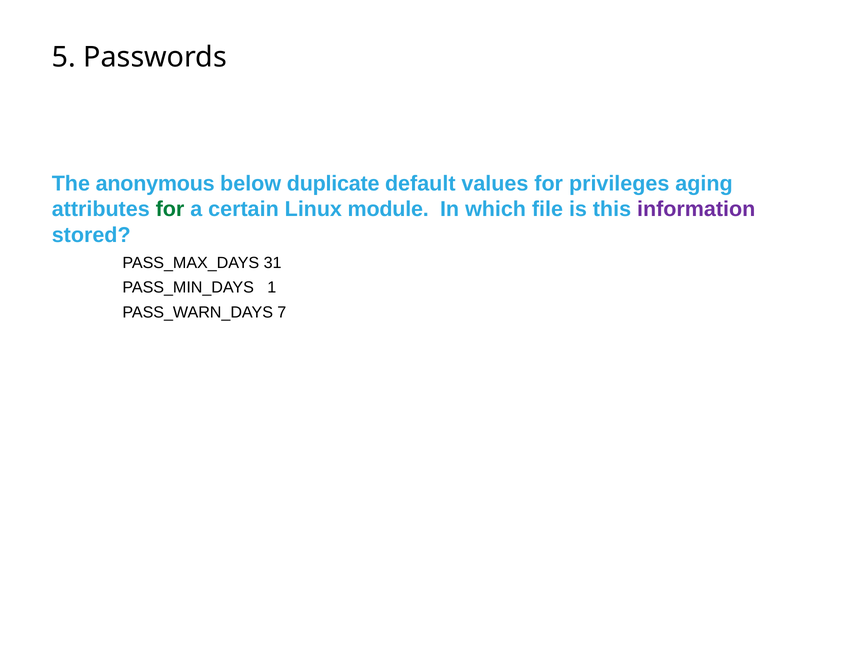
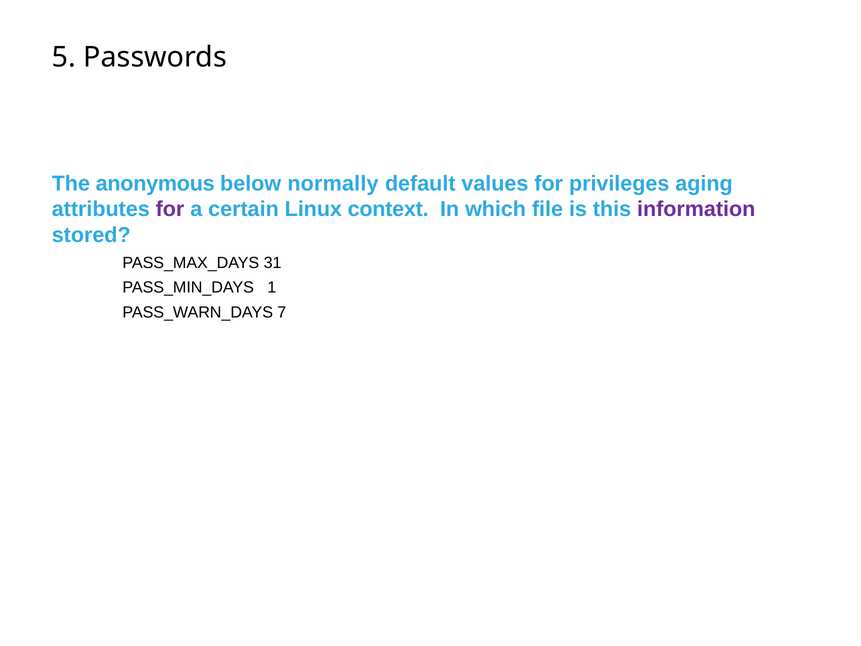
duplicate: duplicate -> normally
for at (170, 209) colour: green -> purple
module: module -> context
